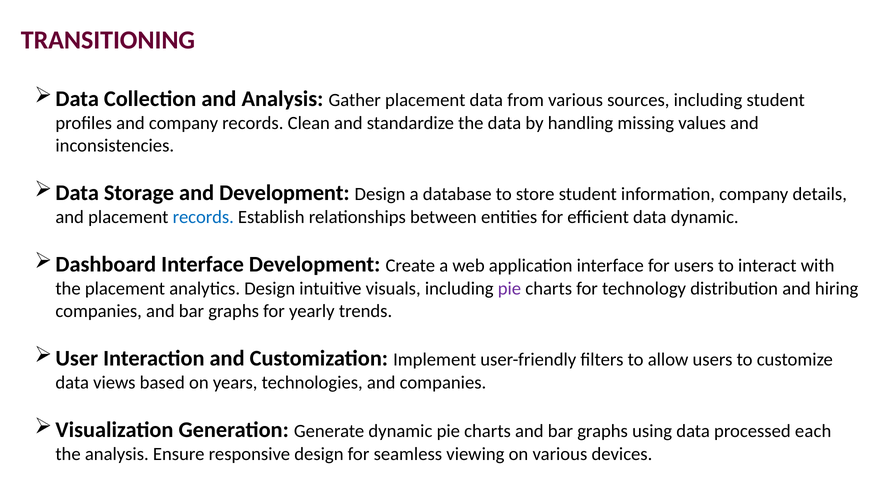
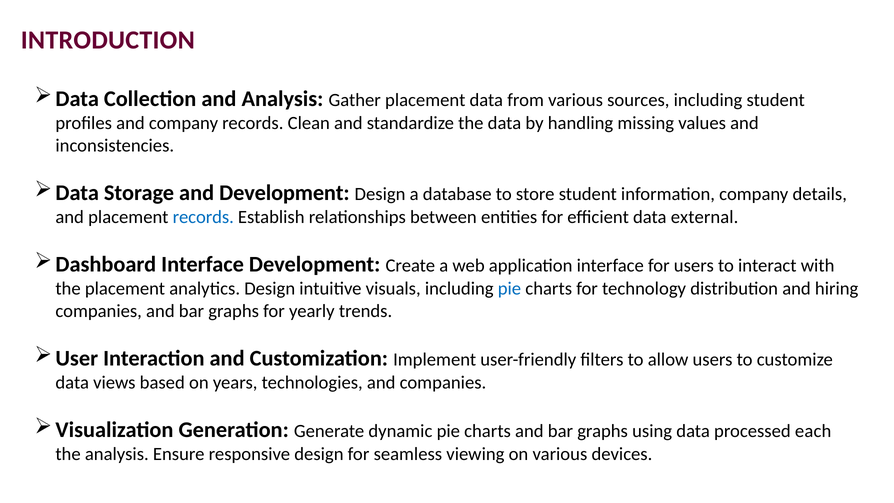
TRANSITIONING: TRANSITIONING -> INTRODUCTION
data dynamic: dynamic -> external
pie at (509, 289) colour: purple -> blue
